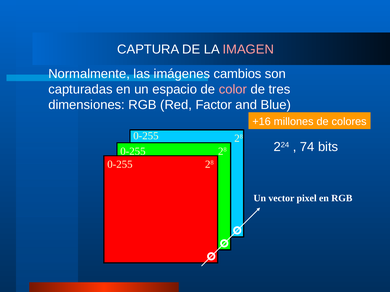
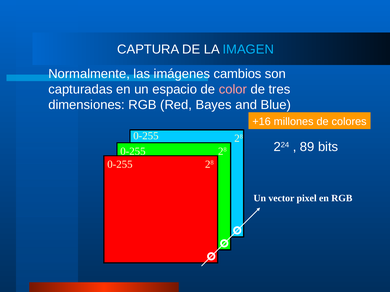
IMAGEN colour: pink -> light blue
Factor: Factor -> Bayes
74: 74 -> 89
